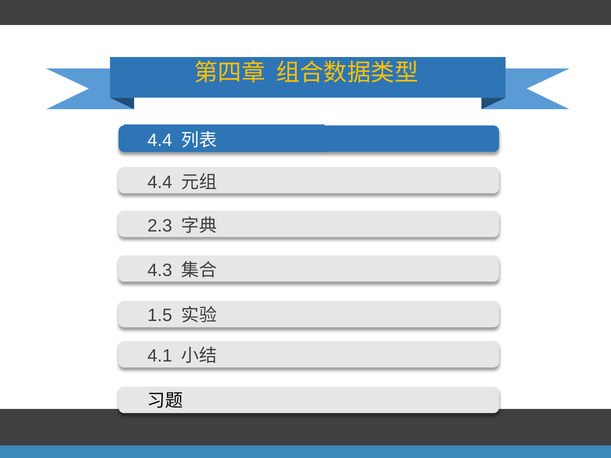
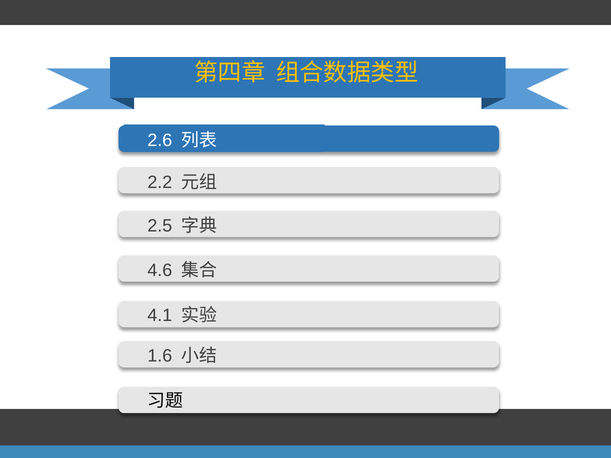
4.4 at (160, 140): 4.4 -> 2.6
4.4 at (160, 182): 4.4 -> 2.2
2.3: 2.3 -> 2.5
4.3: 4.3 -> 4.6
1.5: 1.5 -> 4.1
4.1: 4.1 -> 1.6
